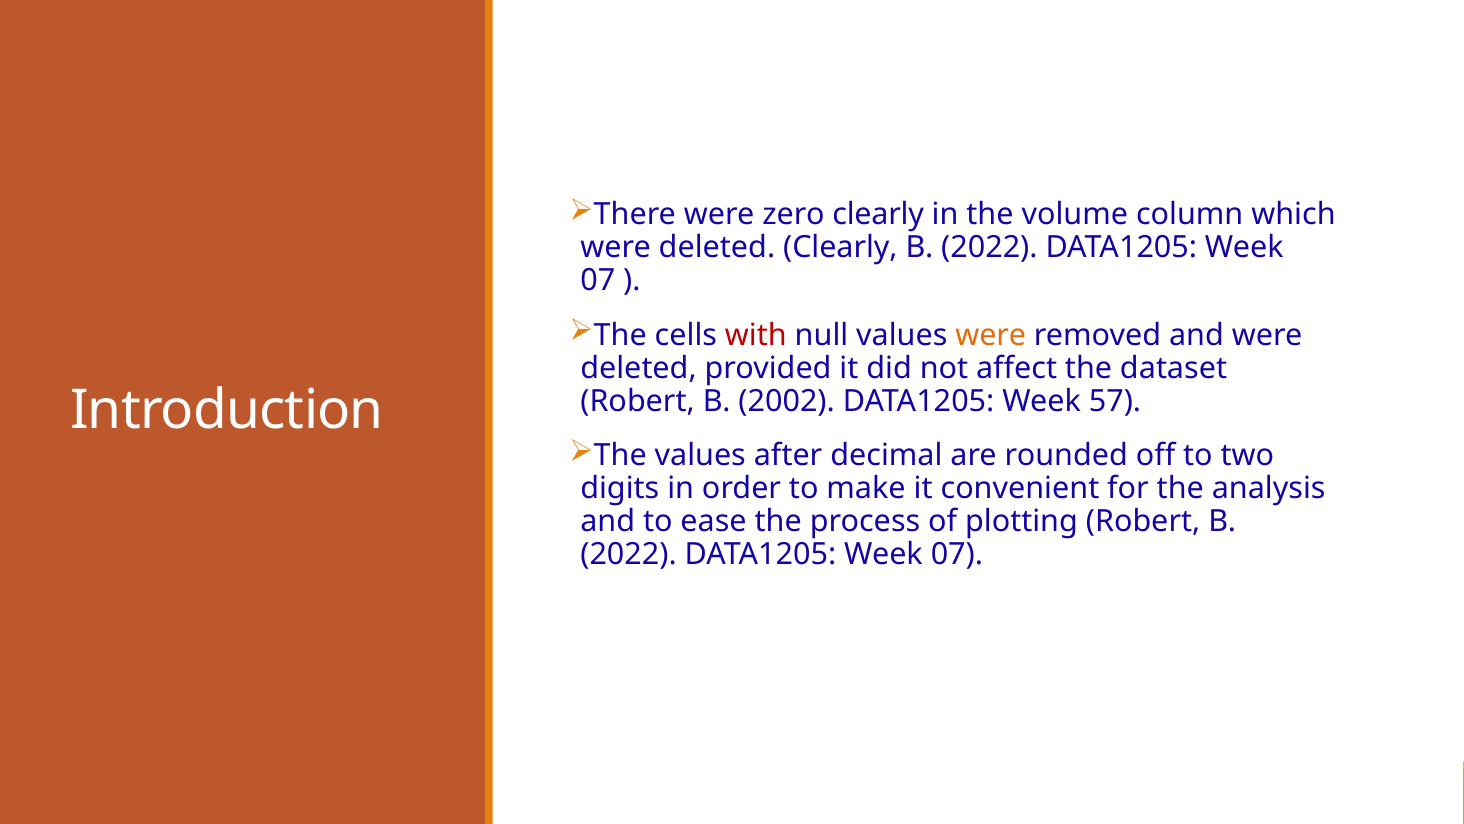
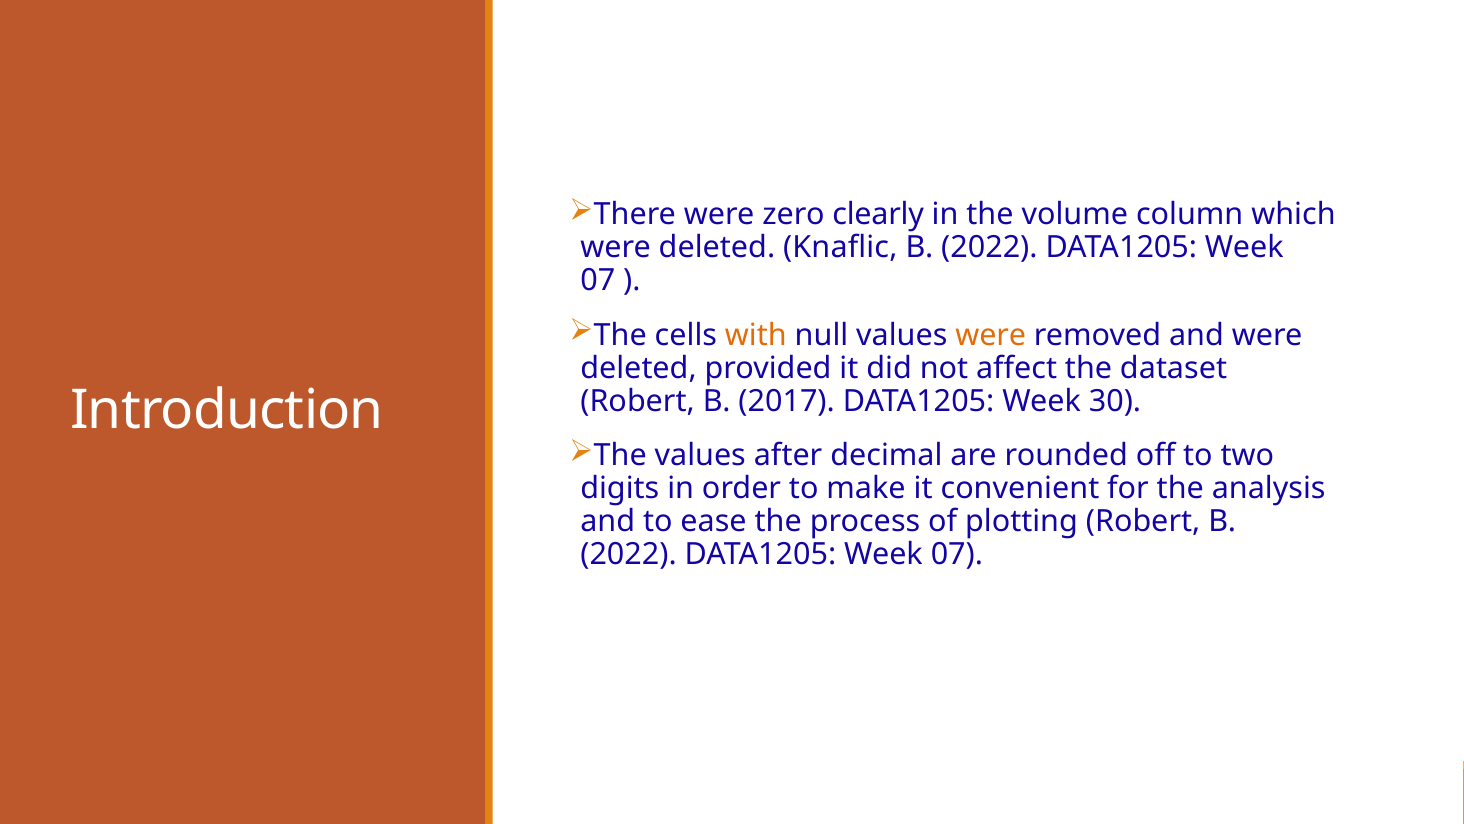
deleted Clearly: Clearly -> Knaflic
with colour: red -> orange
2002: 2002 -> 2017
57: 57 -> 30
